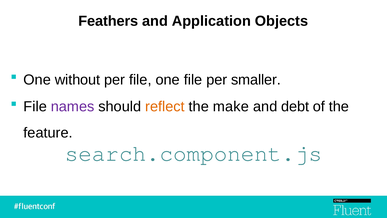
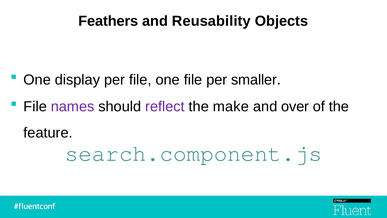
Application: Application -> Reusability
without: without -> display
reflect colour: orange -> purple
debt: debt -> over
